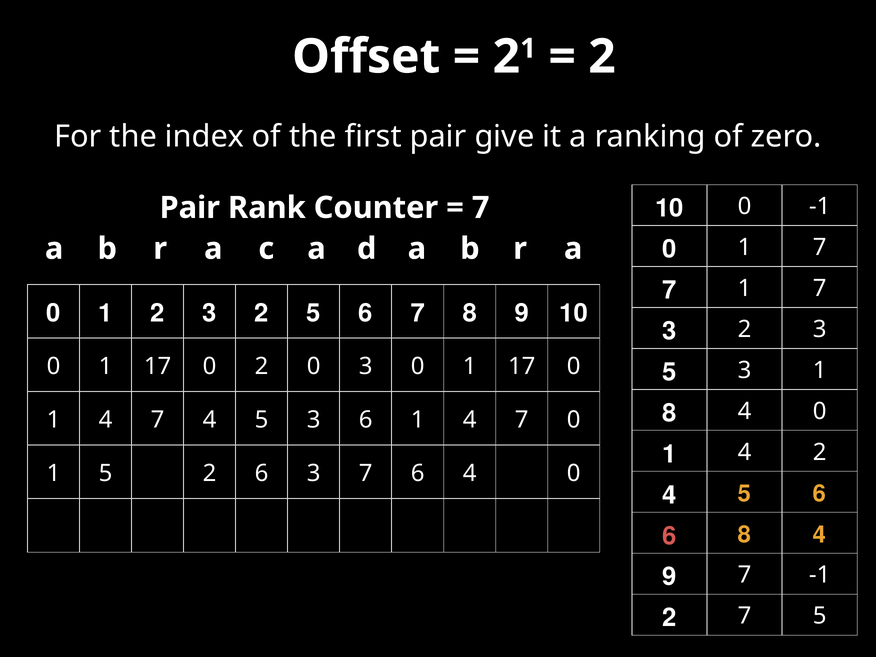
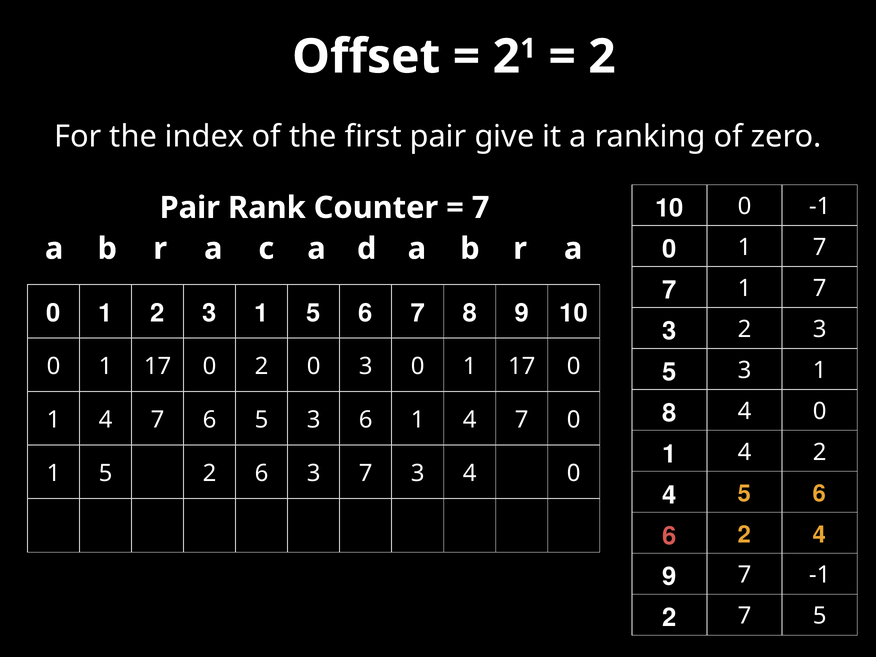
2 3 2: 2 -> 1
7 4: 4 -> 6
3 7 6: 6 -> 3
6 8: 8 -> 2
